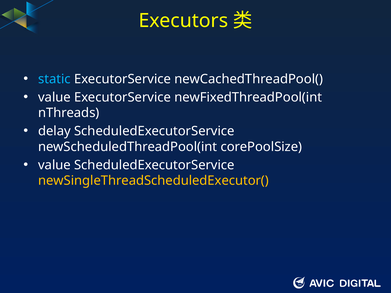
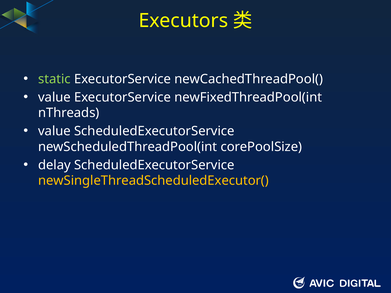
static colour: light blue -> light green
delay at (54, 131): delay -> value
value at (54, 165): value -> delay
